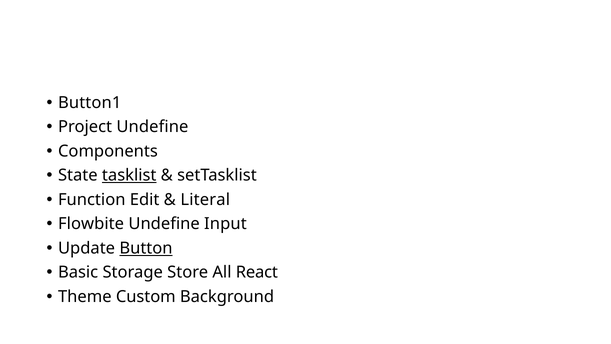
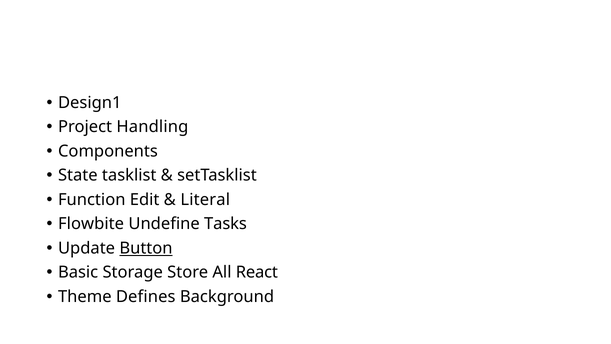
Button1: Button1 -> Design1
Project Undefine: Undefine -> Handling
tasklist underline: present -> none
Input: Input -> Tasks
Custom: Custom -> Defines
